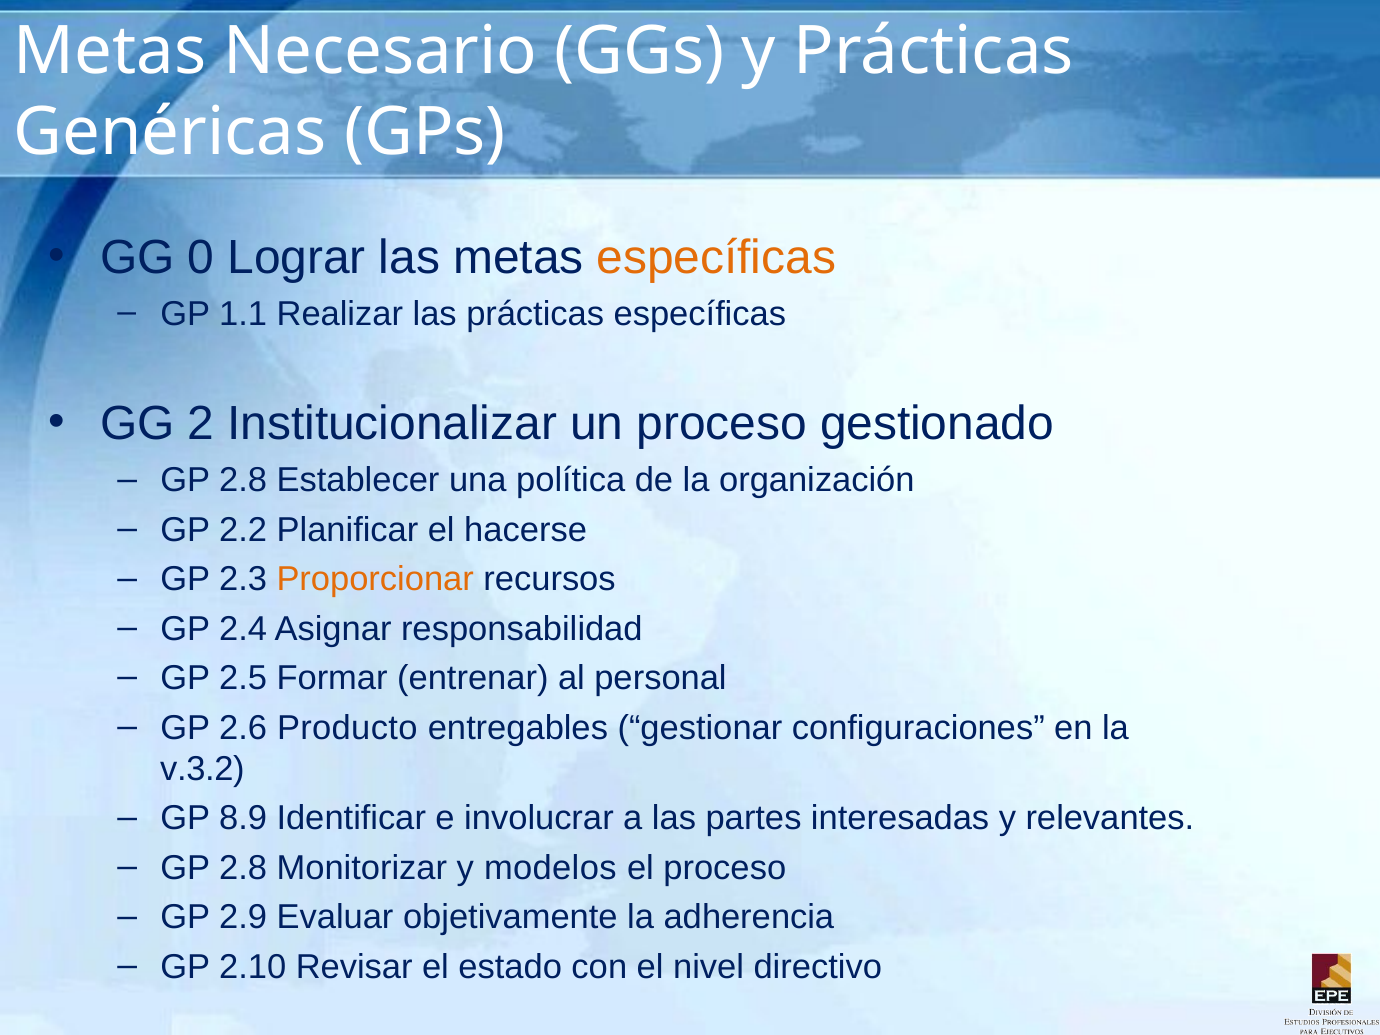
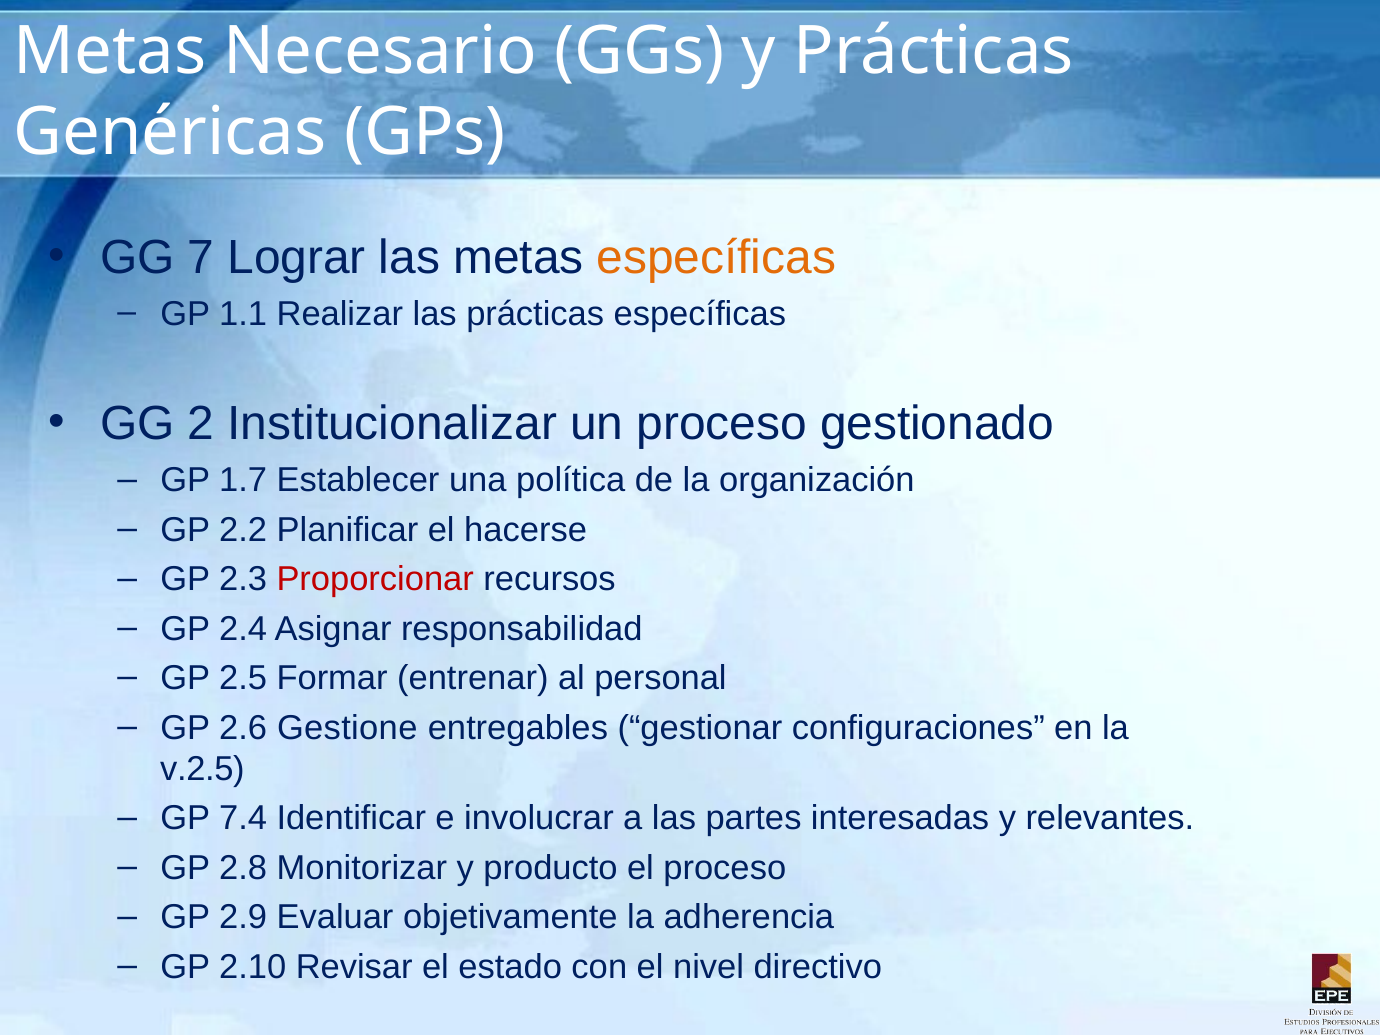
0: 0 -> 7
2.8 at (243, 480): 2.8 -> 1.7
Proporcionar colour: orange -> red
Producto: Producto -> Gestione
v.3.2: v.3.2 -> v.2.5
8.9: 8.9 -> 7.4
modelos: modelos -> producto
